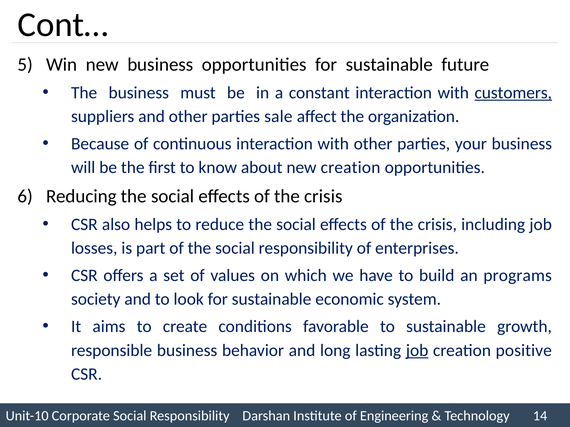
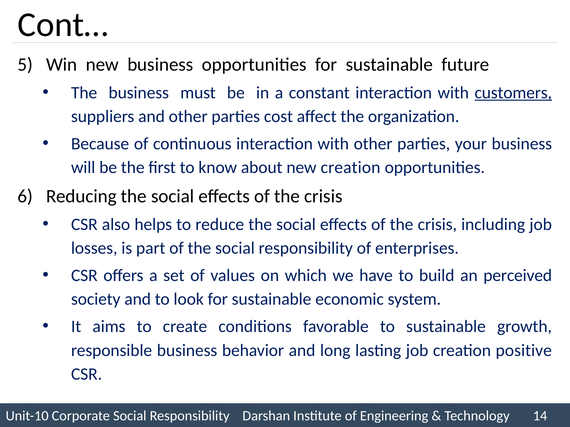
sale: sale -> cost
programs: programs -> perceived
job at (417, 351) underline: present -> none
